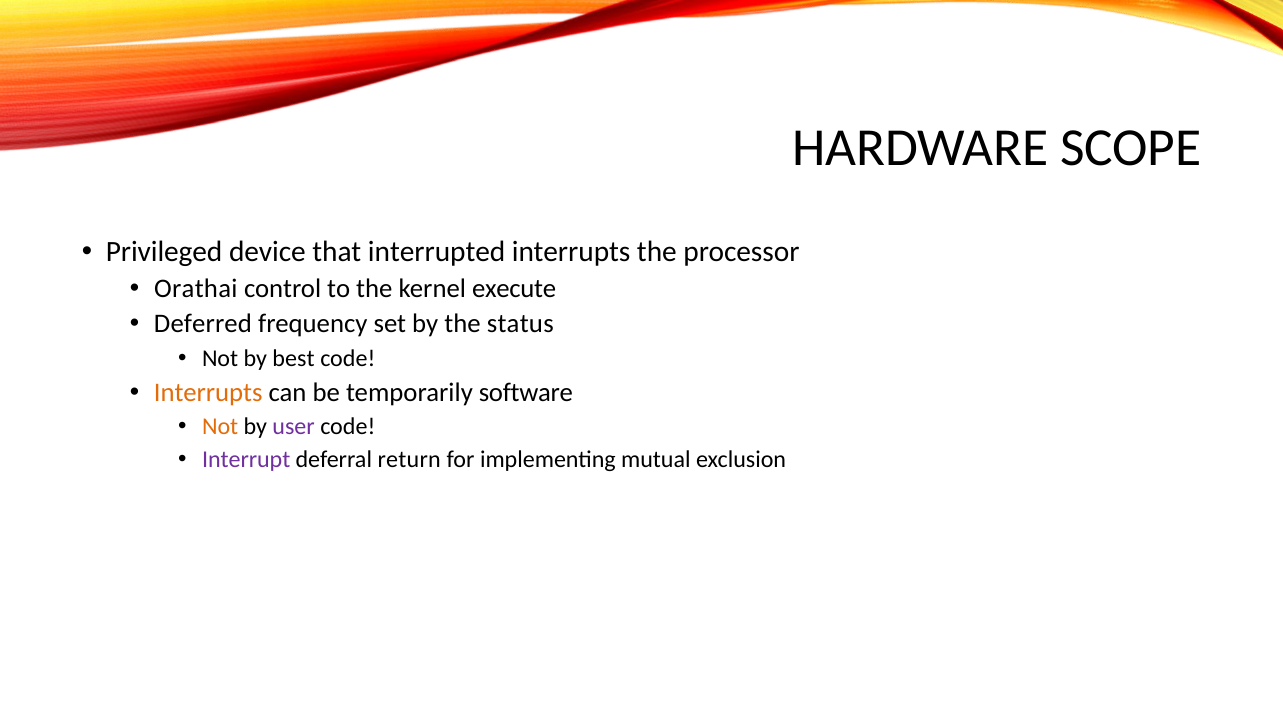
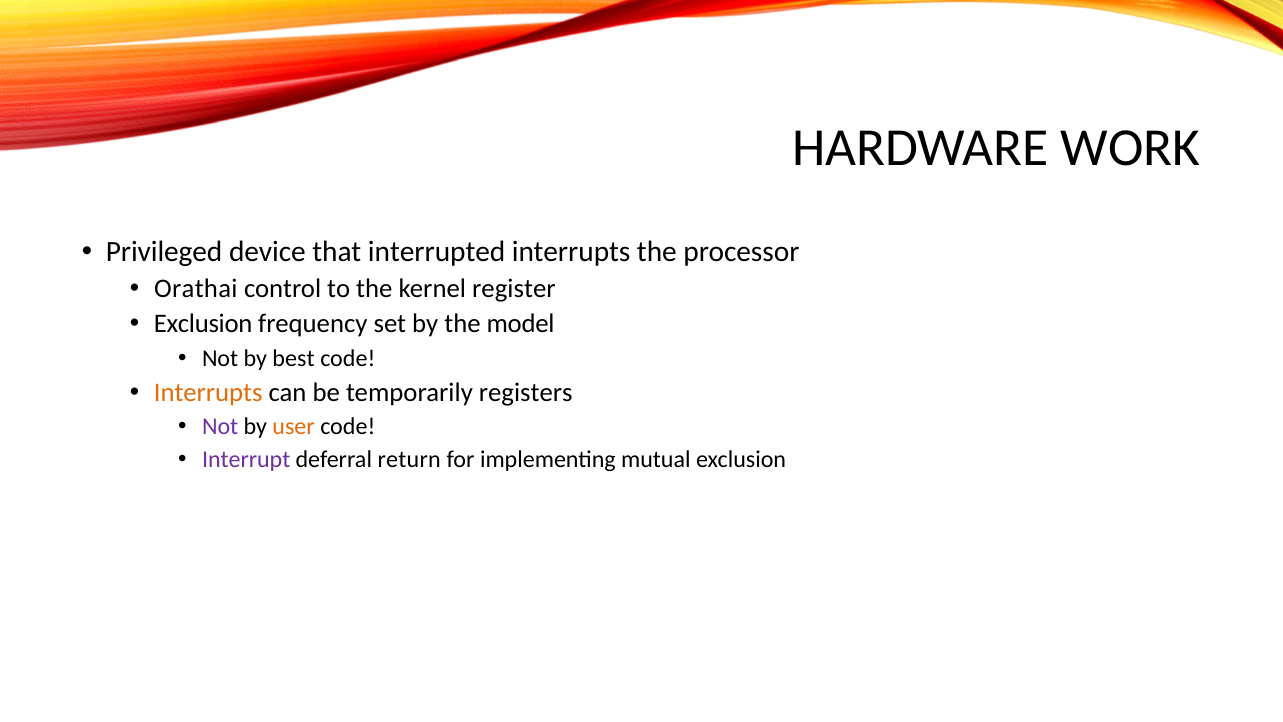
SCOPE: SCOPE -> WORK
execute: execute -> register
Deferred at (203, 324): Deferred -> Exclusion
status: status -> model
software: software -> registers
Not at (220, 426) colour: orange -> purple
user colour: purple -> orange
